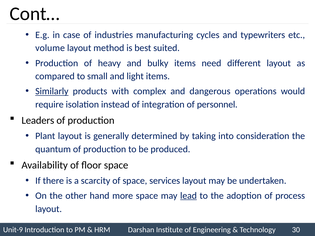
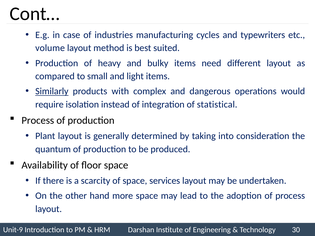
personnel: personnel -> statistical
Leaders at (38, 121): Leaders -> Process
lead underline: present -> none
